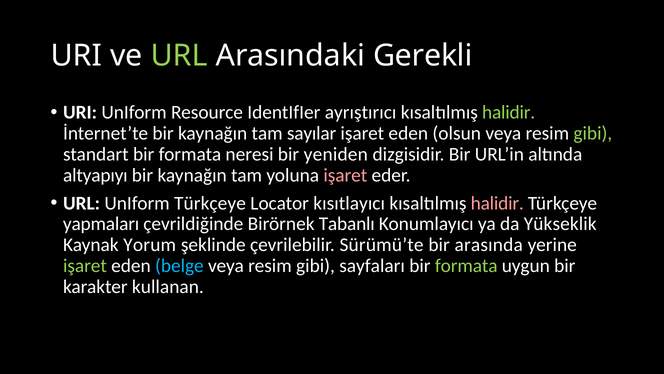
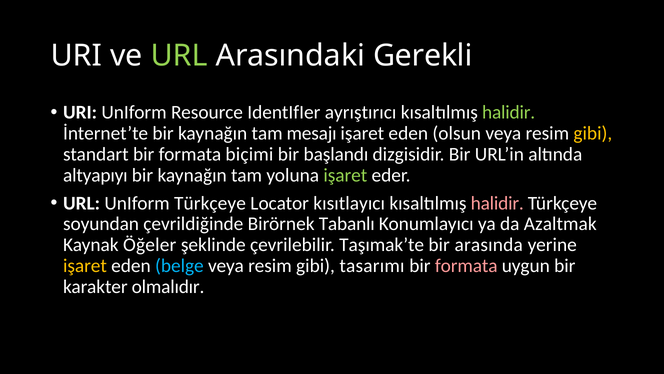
sayılar: sayılar -> mesajı
gibi at (593, 133) colour: light green -> yellow
neresi: neresi -> biçimi
yeniden: yeniden -> başlandı
işaret at (345, 175) colour: pink -> light green
yapmaları: yapmaları -> soyundan
Yükseklik: Yükseklik -> Azaltmak
Yorum: Yorum -> Öğeler
Sürümü’te: Sürümü’te -> Taşımak’te
işaret at (85, 266) colour: light green -> yellow
sayfaları: sayfaları -> tasarımı
formata at (466, 266) colour: light green -> pink
kullanan: kullanan -> olmalıdır
